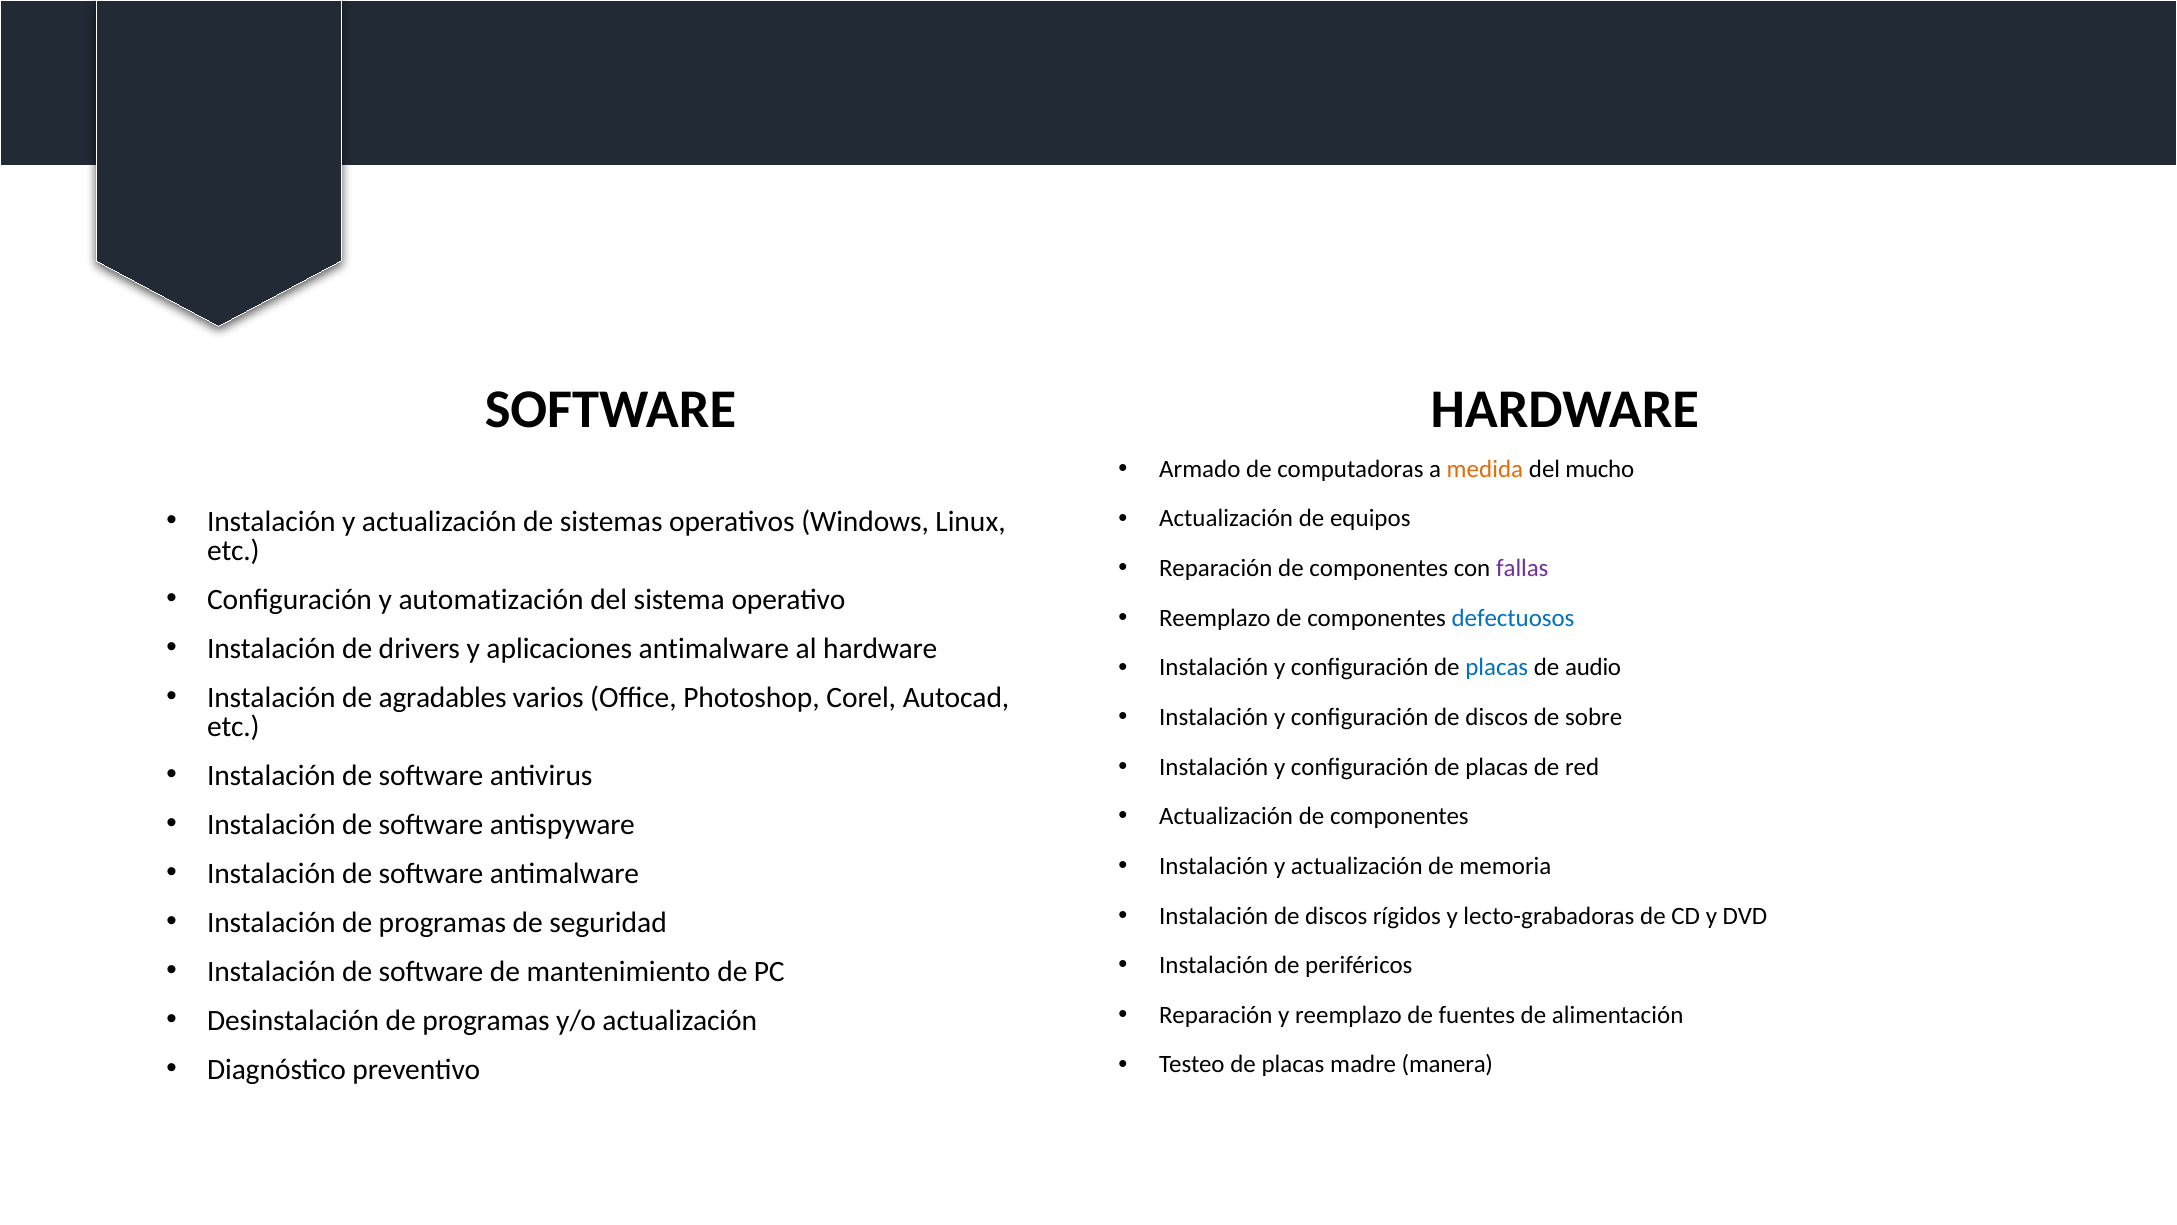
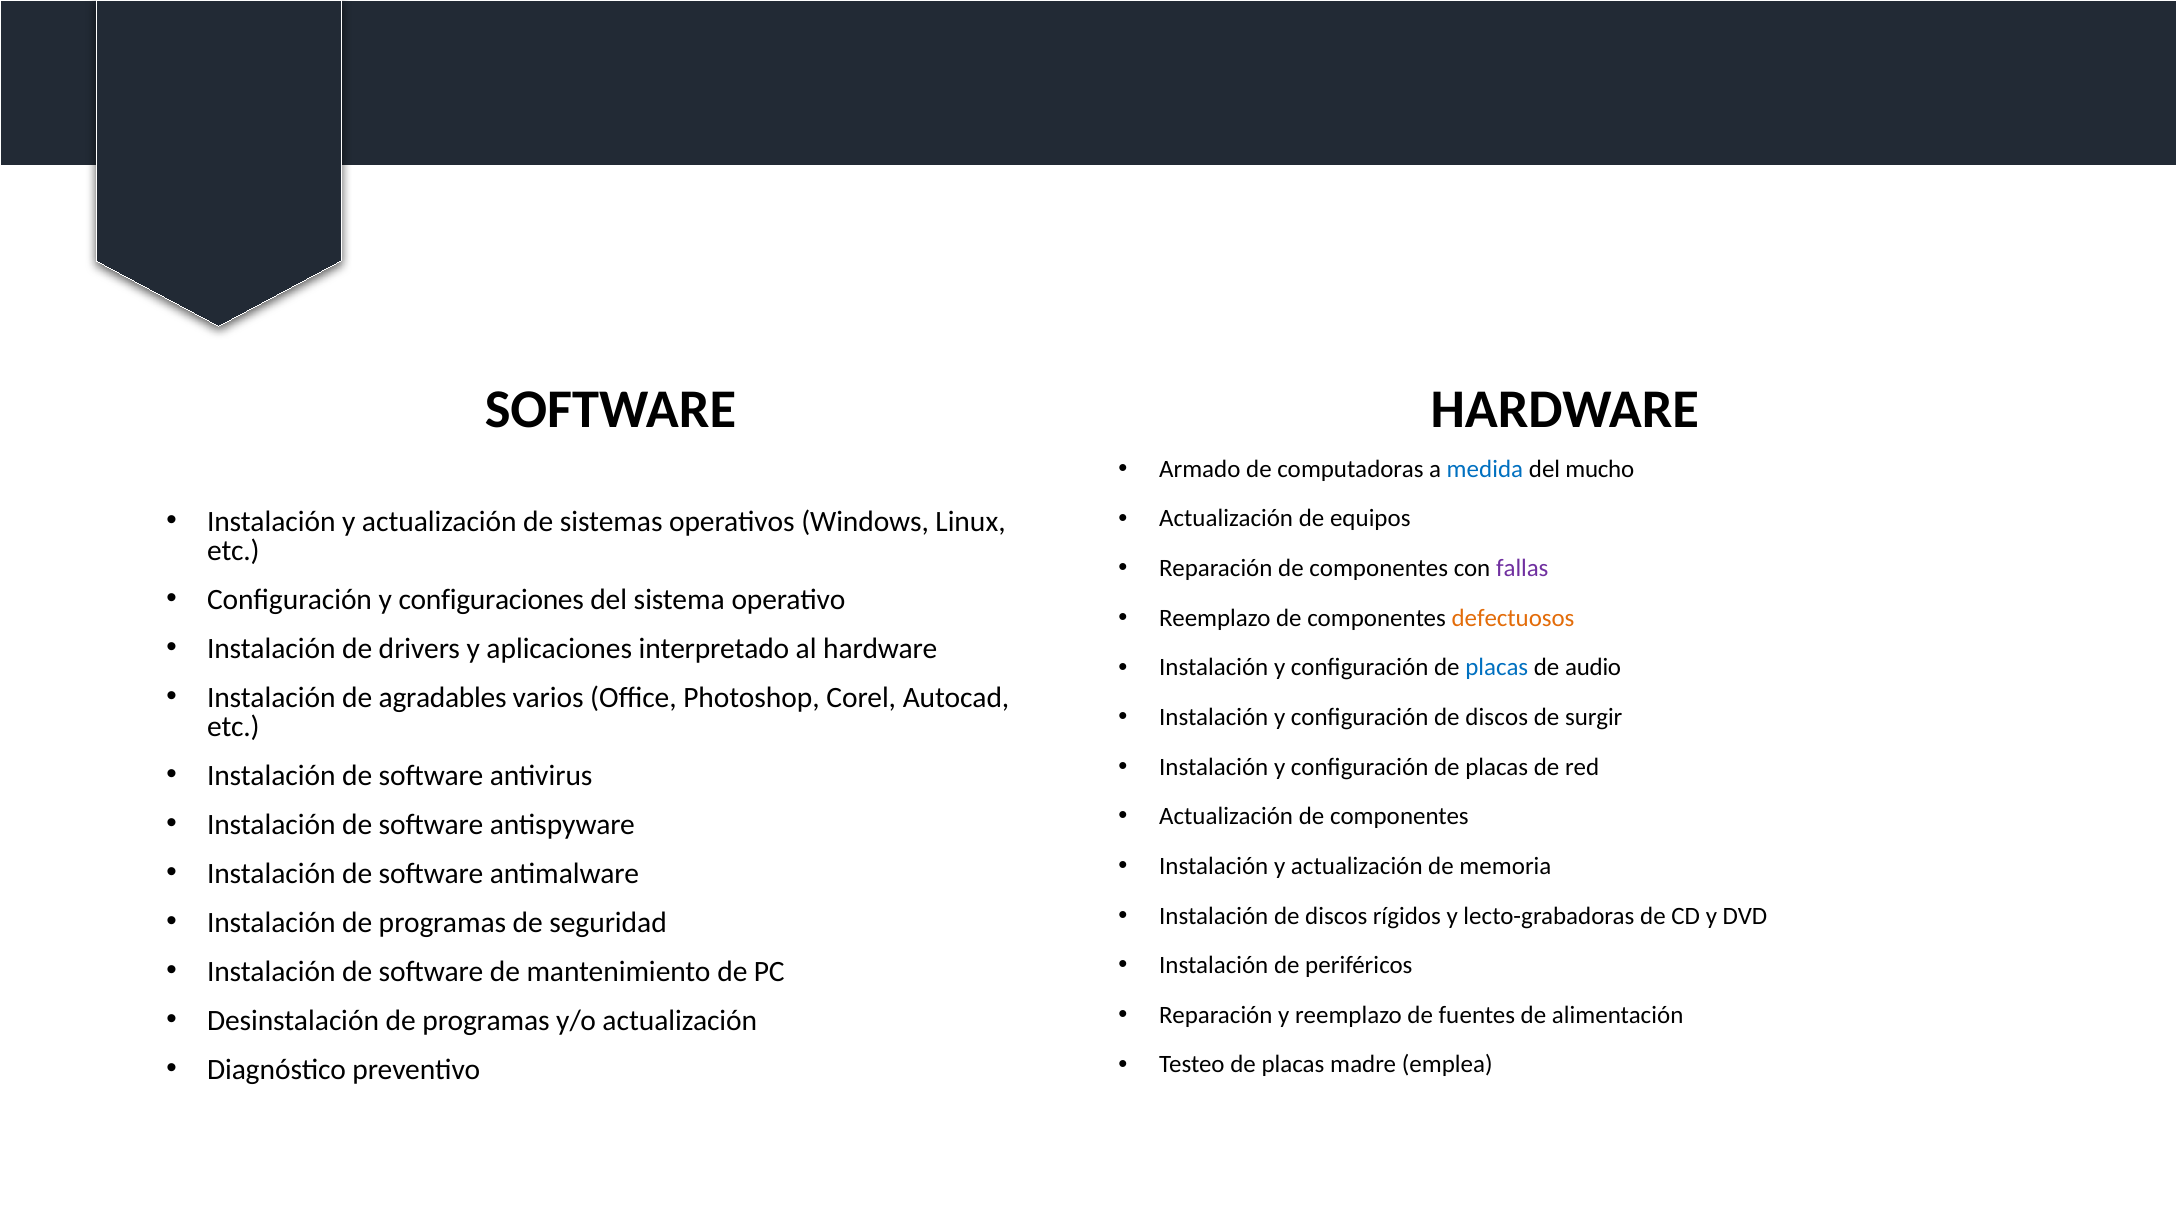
medida colour: orange -> blue
automatización: automatización -> configuraciones
defectuosos colour: blue -> orange
aplicaciones antimalware: antimalware -> interpretado
sobre: sobre -> surgir
manera: manera -> emplea
